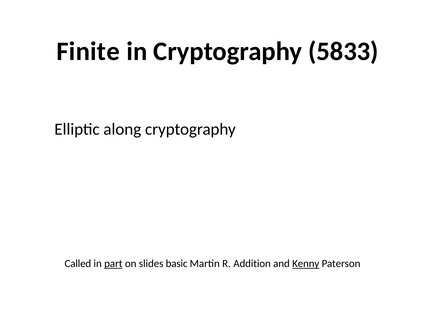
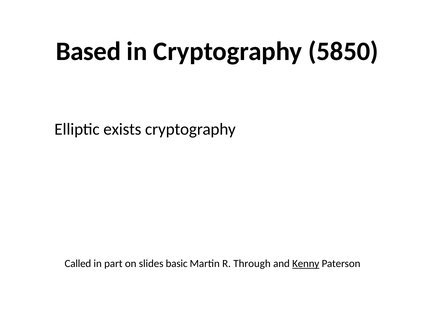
Finite: Finite -> Based
5833: 5833 -> 5850
along: along -> exists
part underline: present -> none
Addition: Addition -> Through
